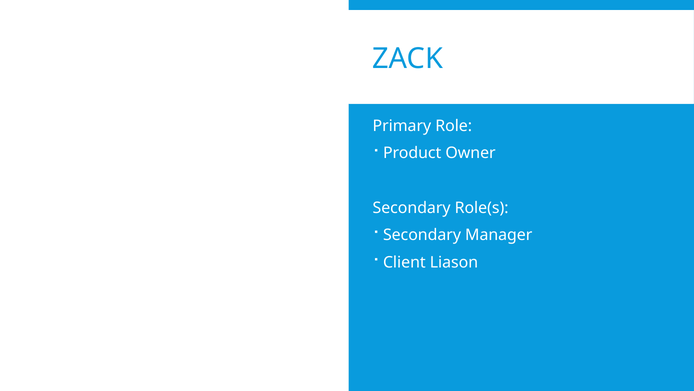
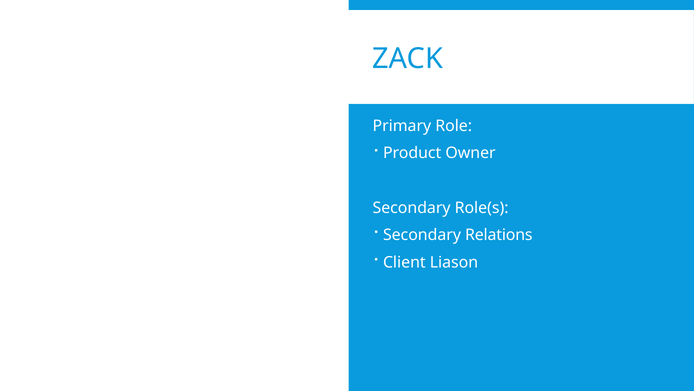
Manager: Manager -> Relations
